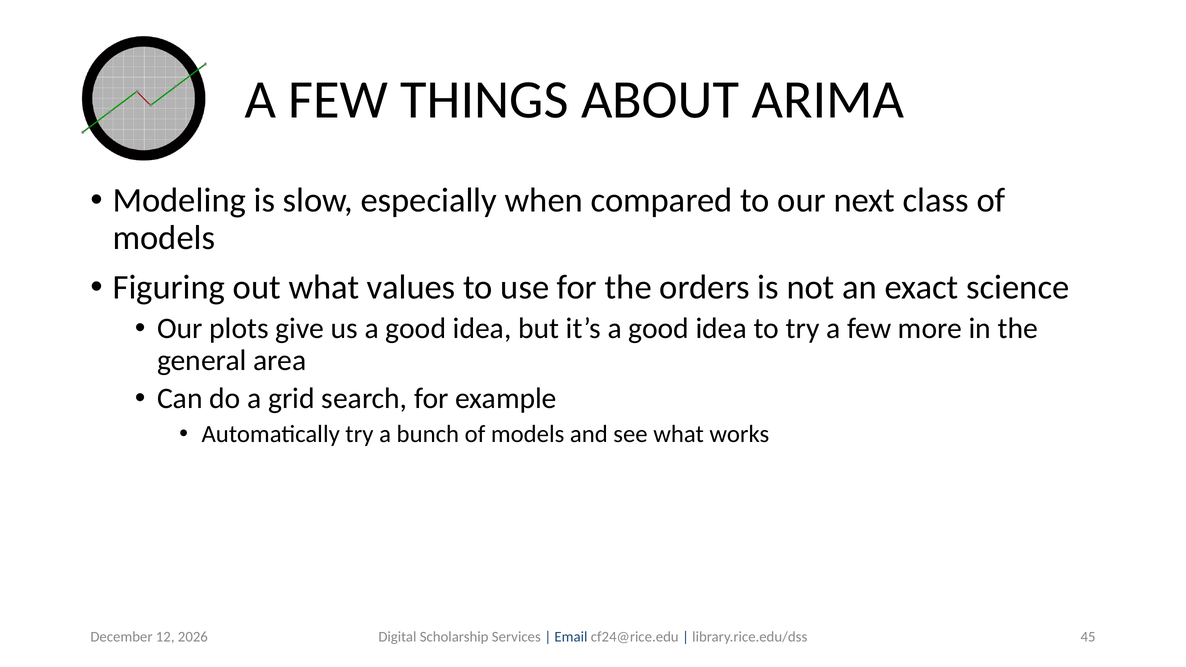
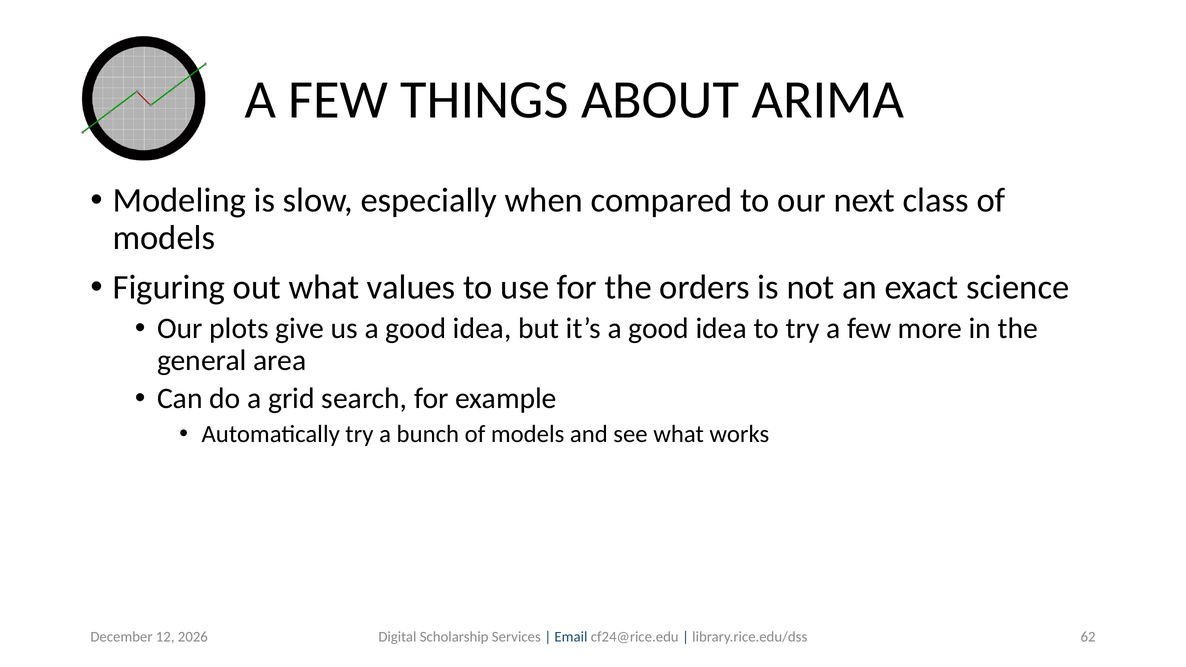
45: 45 -> 62
